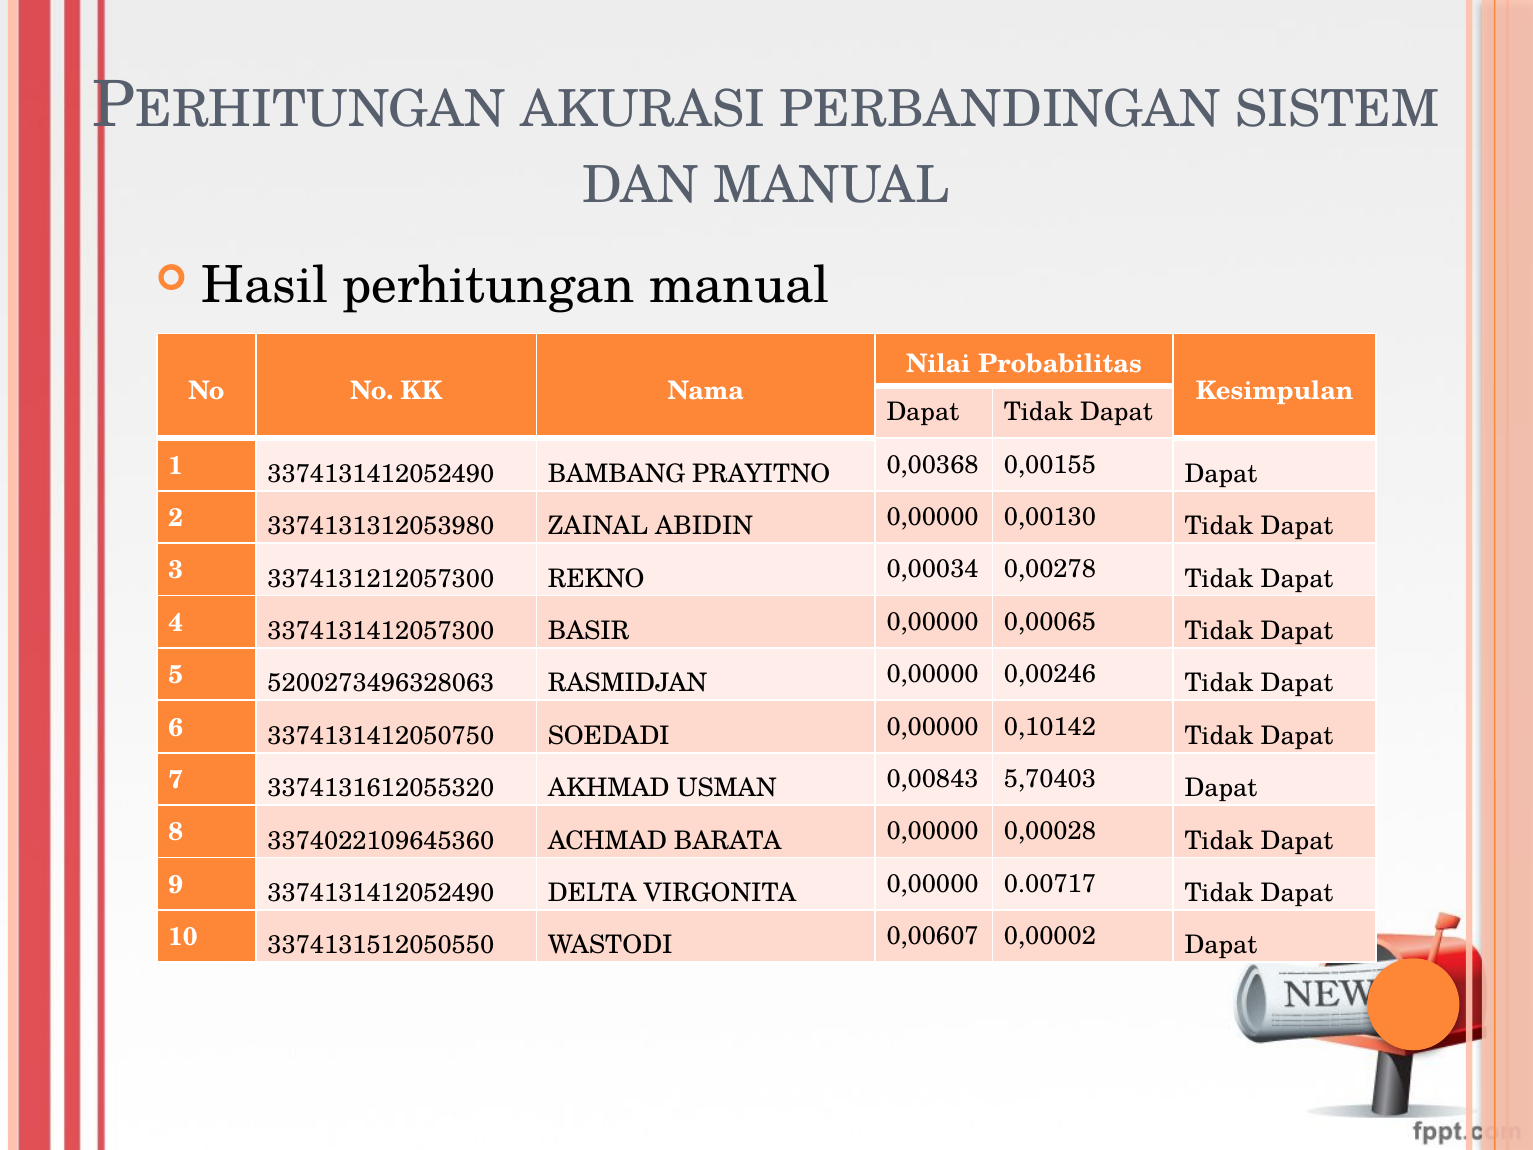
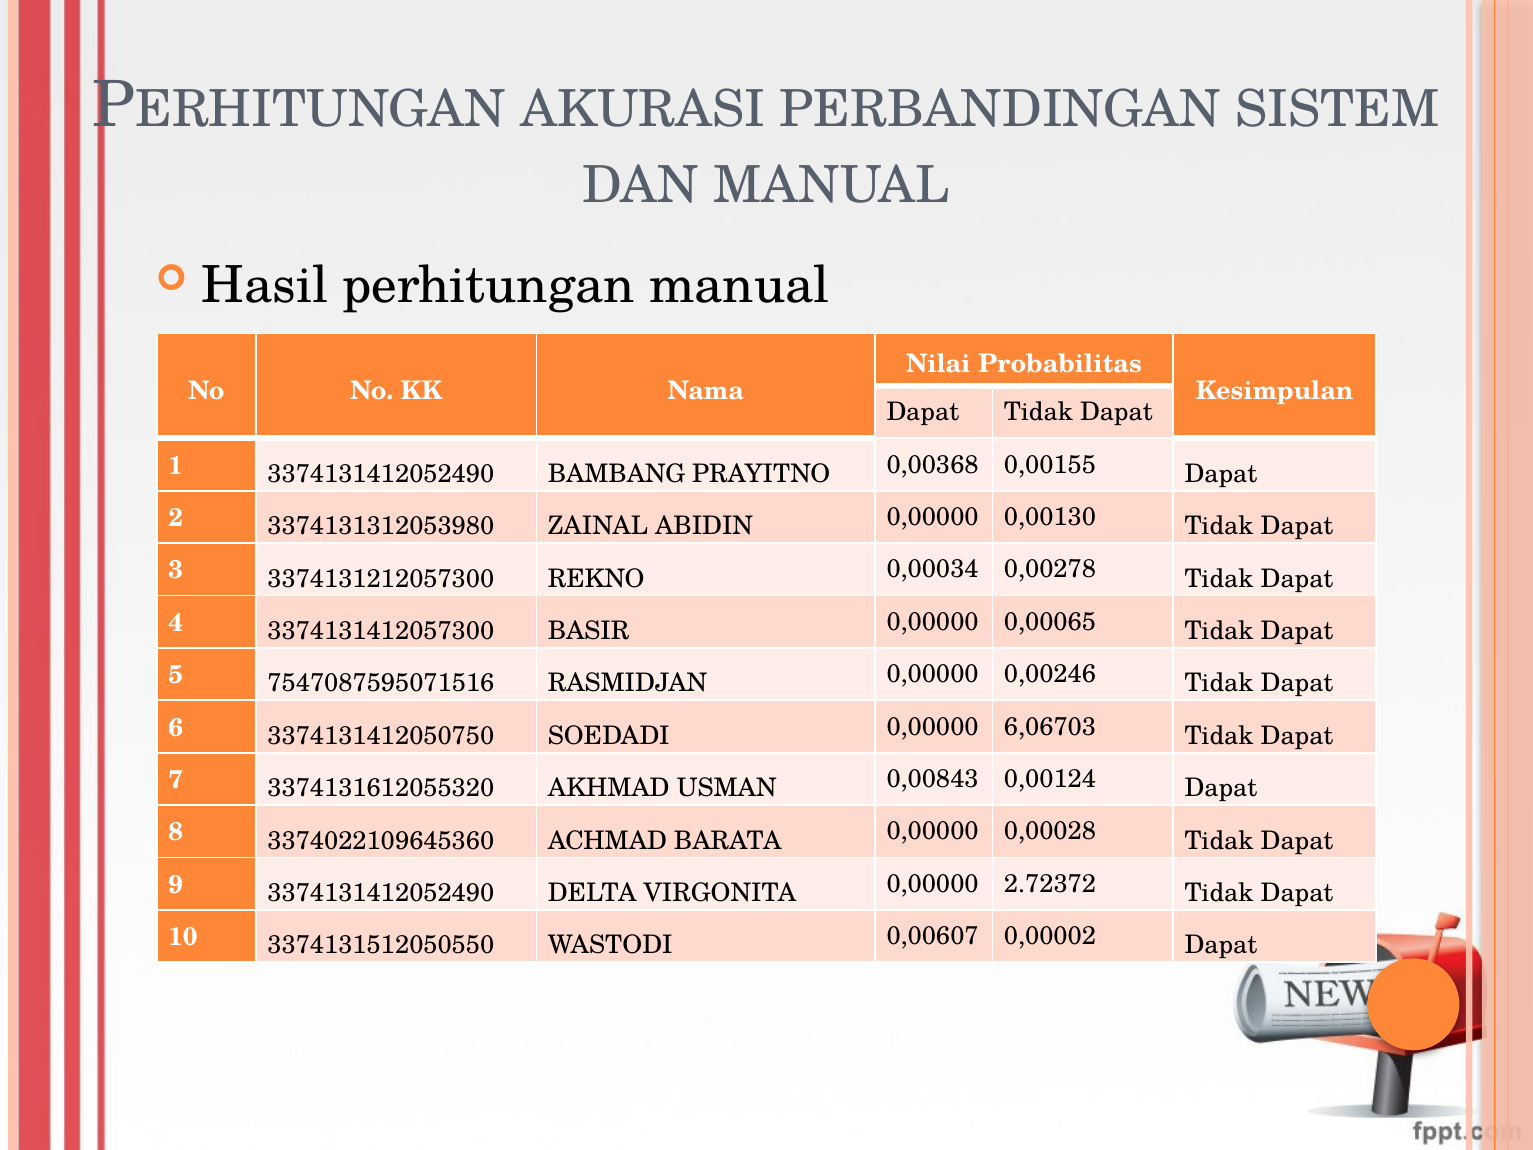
5200273496328063: 5200273496328063 -> 7547087595071516
0,10142: 0,10142 -> 6,06703
5,70403: 5,70403 -> 0,00124
0.00717: 0.00717 -> 2.72372
